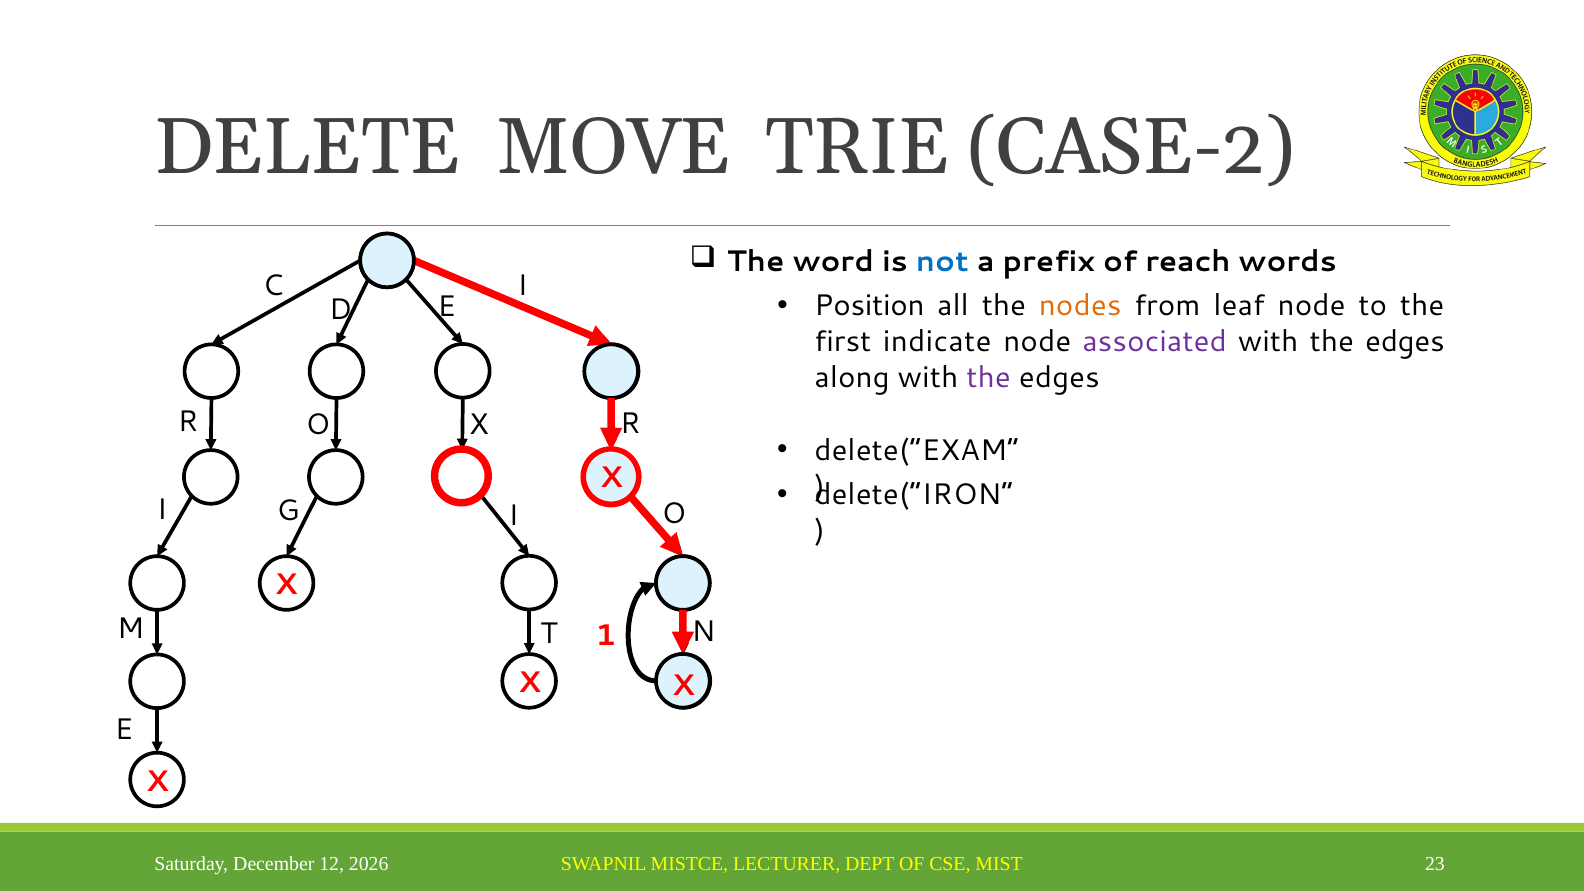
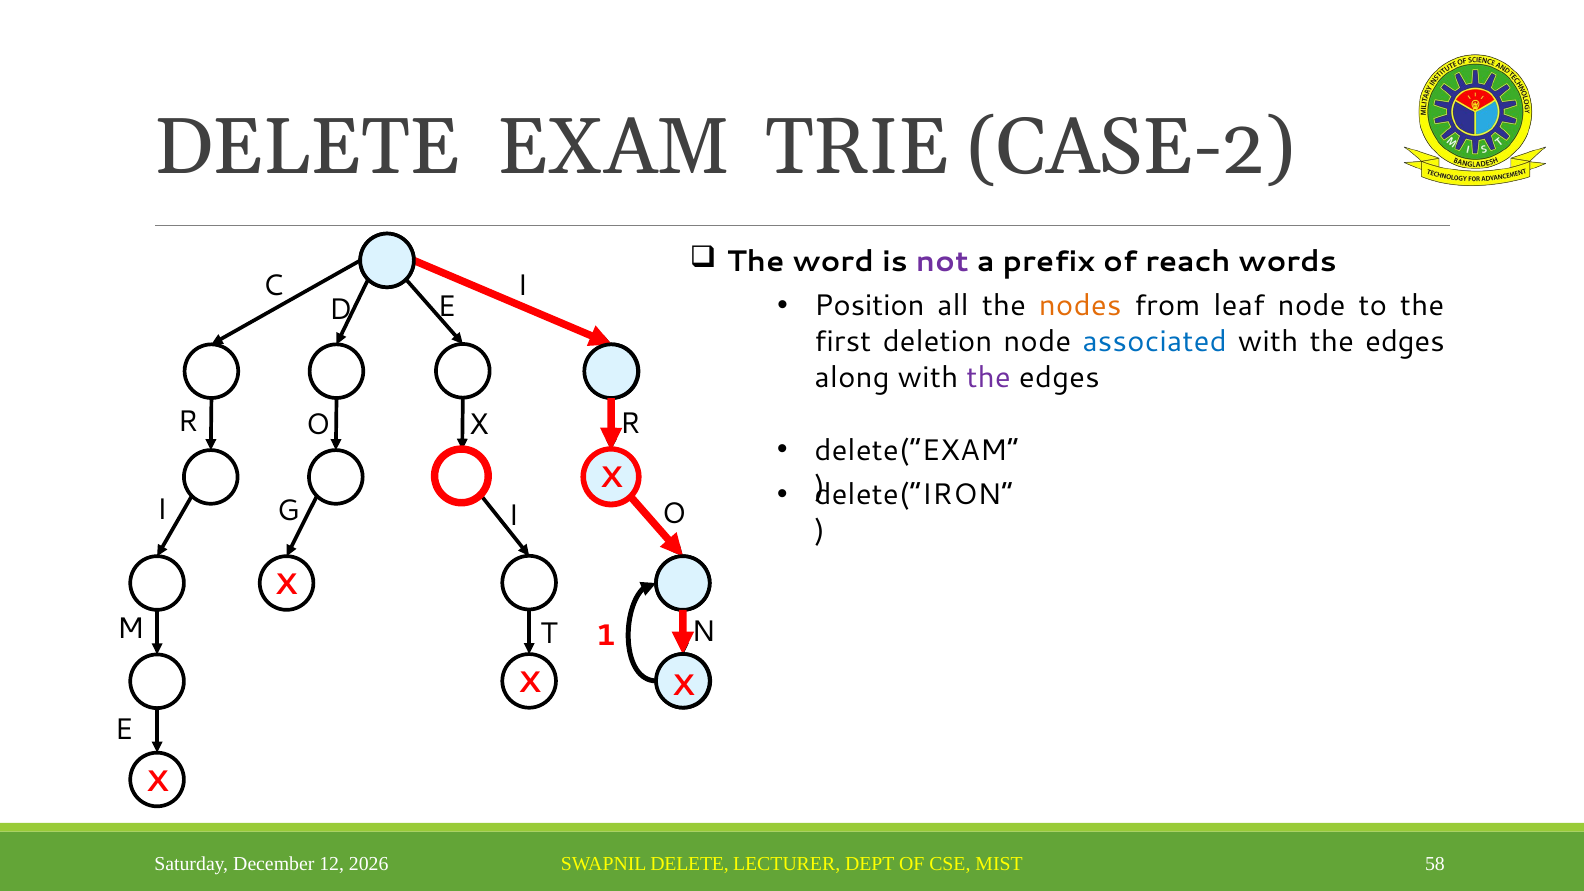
MOVE: MOVE -> EXAM
not colour: blue -> purple
indicate: indicate -> deletion
associated colour: purple -> blue
SWAPNIL MISTCE: MISTCE -> DELETE
23: 23 -> 58
